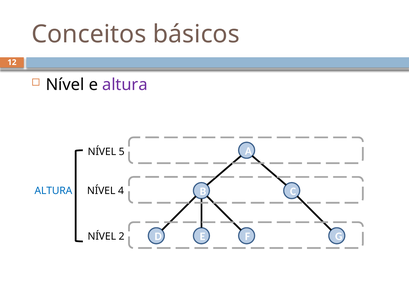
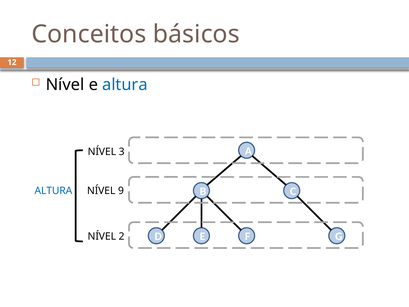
altura at (125, 85) colour: purple -> blue
5: 5 -> 3
4: 4 -> 9
